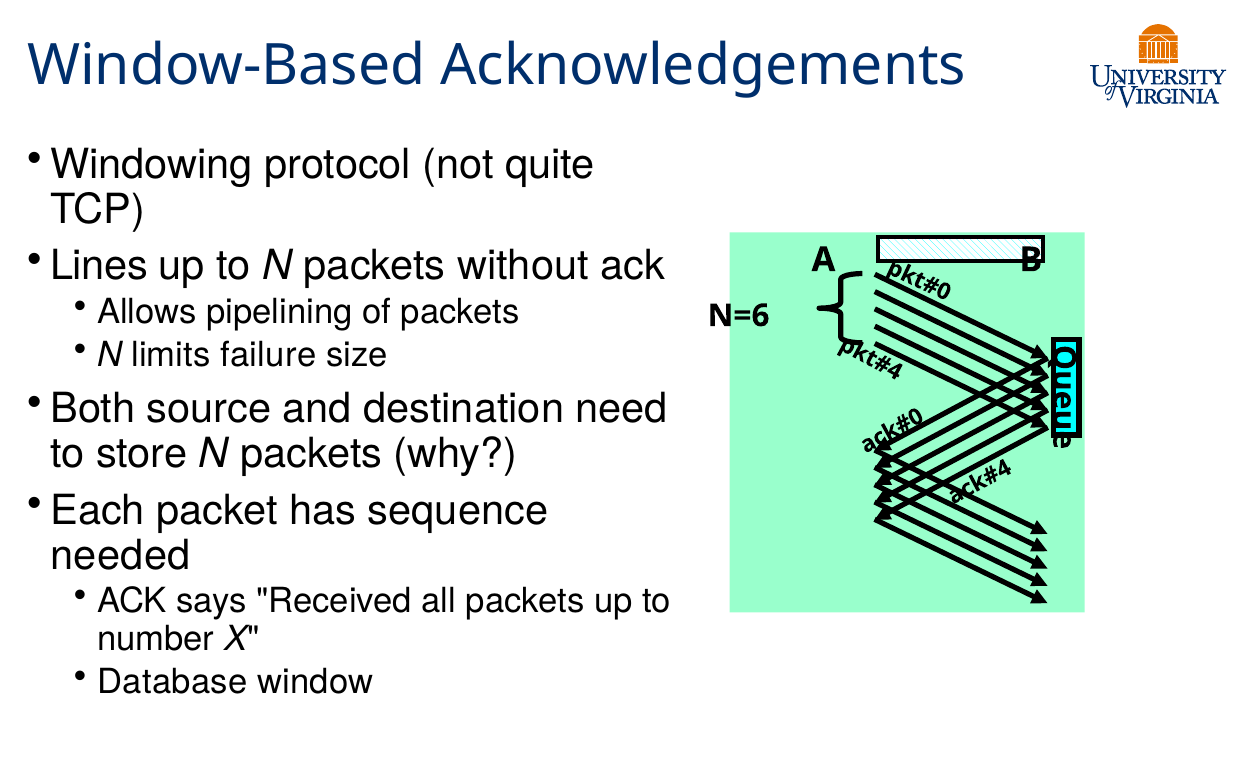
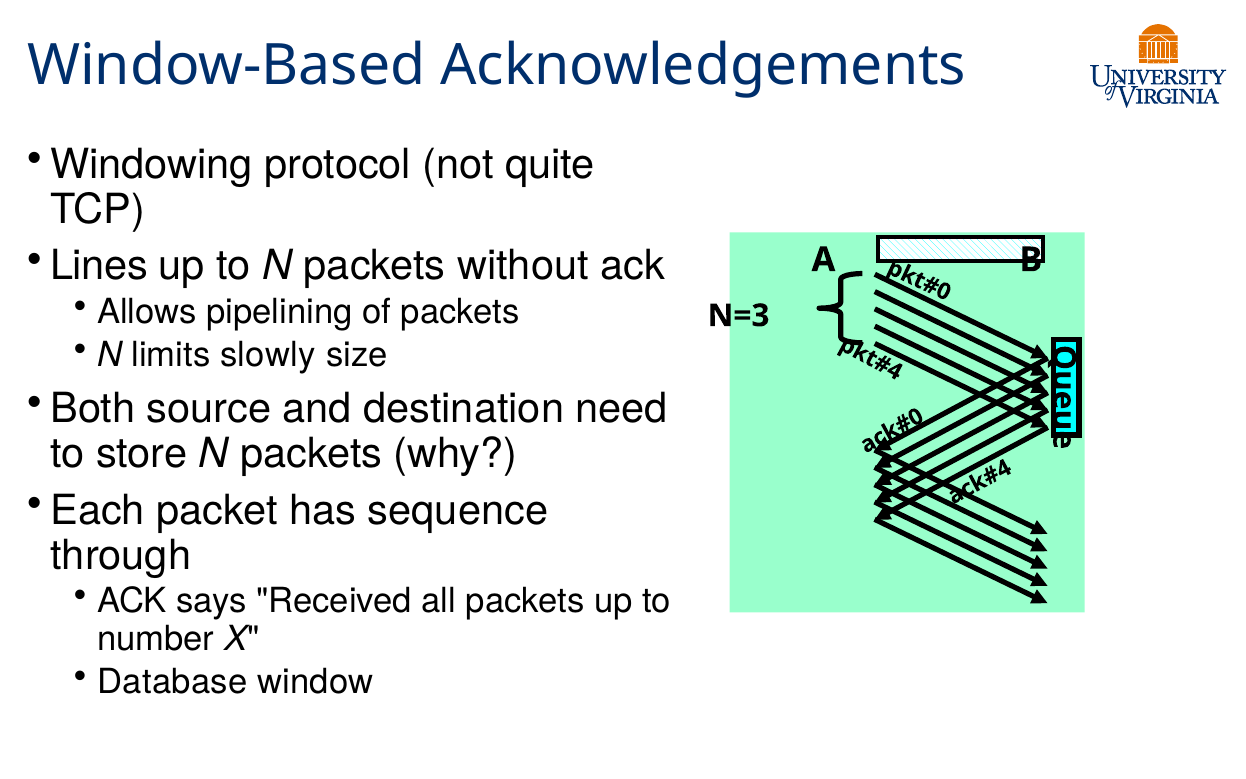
N=6: N=6 -> N=3
failure: failure -> slowly
needed: needed -> through
